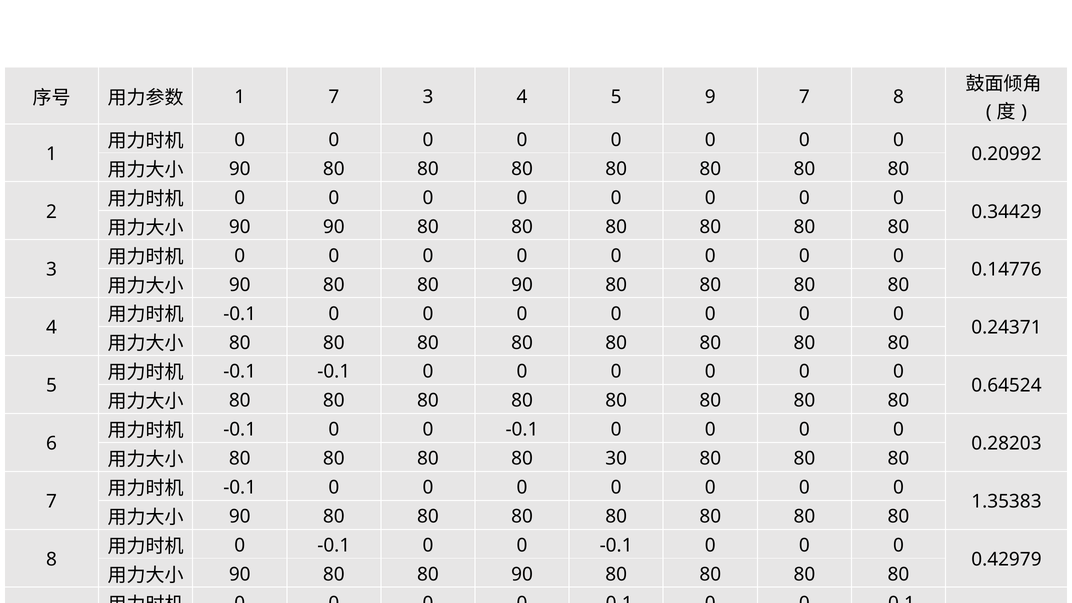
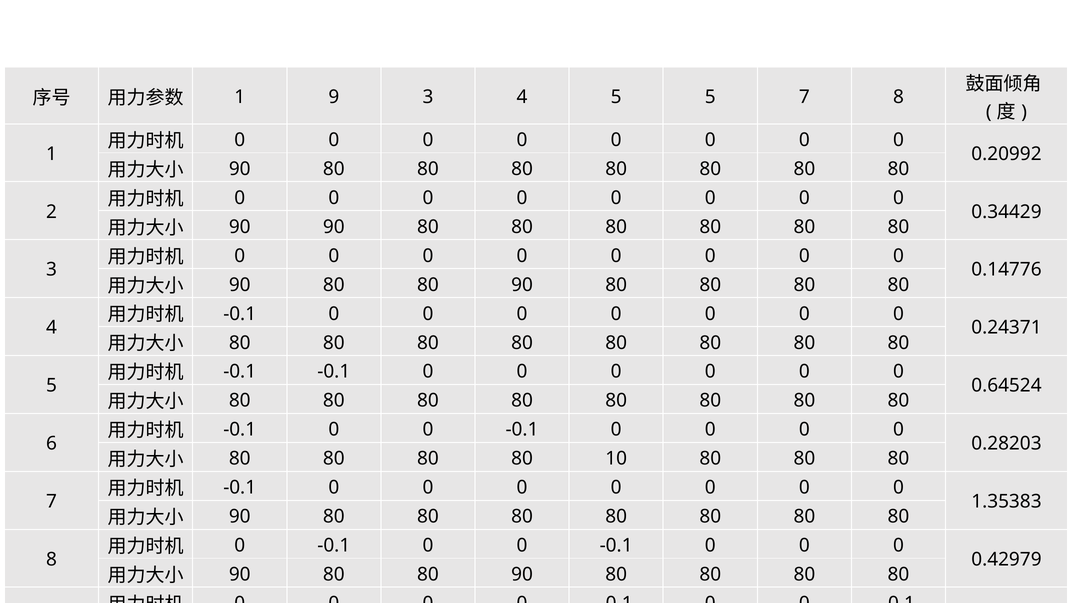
1 7: 7 -> 9
5 9: 9 -> 5
30: 30 -> 10
